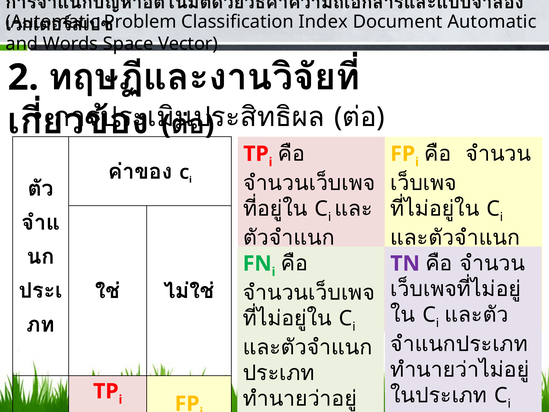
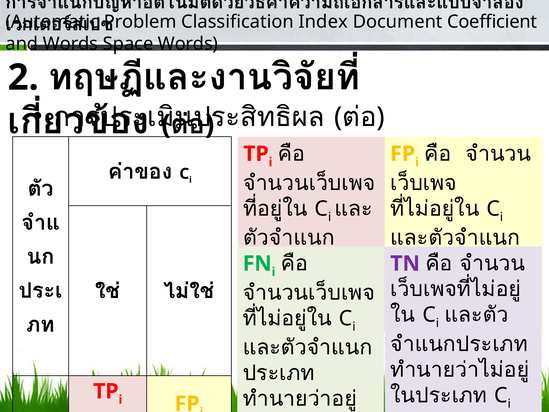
Document Automatic: Automatic -> Coefficient
Space Vector: Vector -> Words
